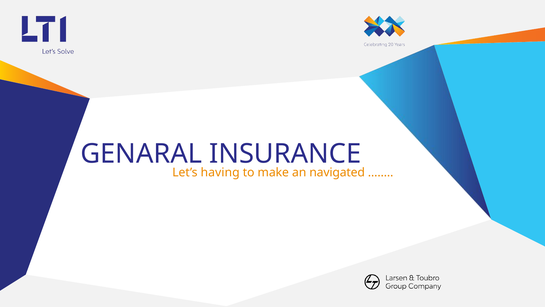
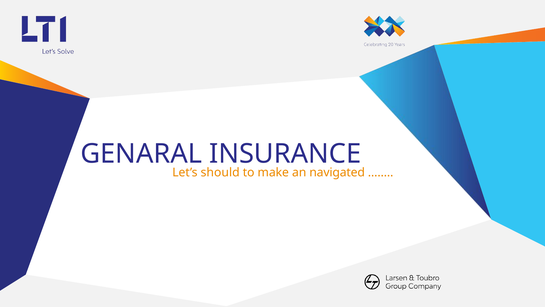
having: having -> should
